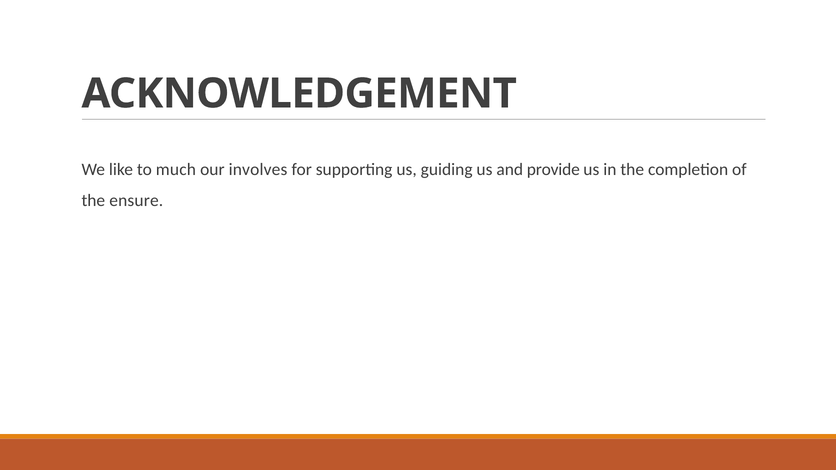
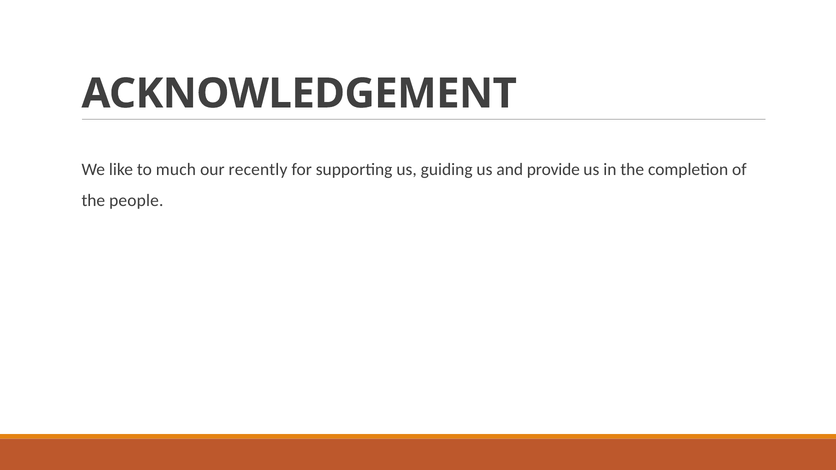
involves: involves -> recently
ensure: ensure -> people
